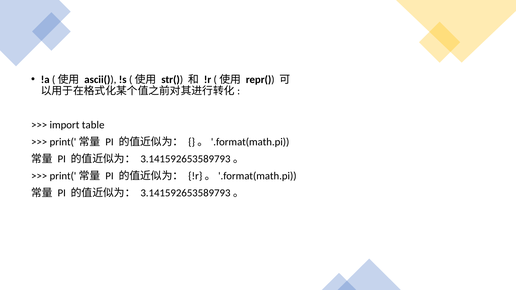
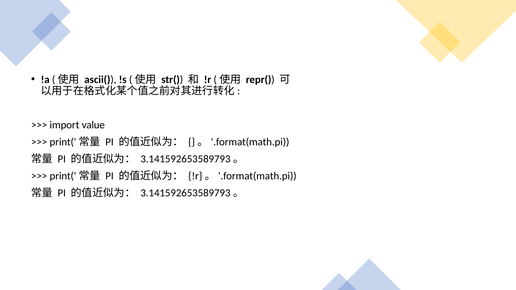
table: table -> value
